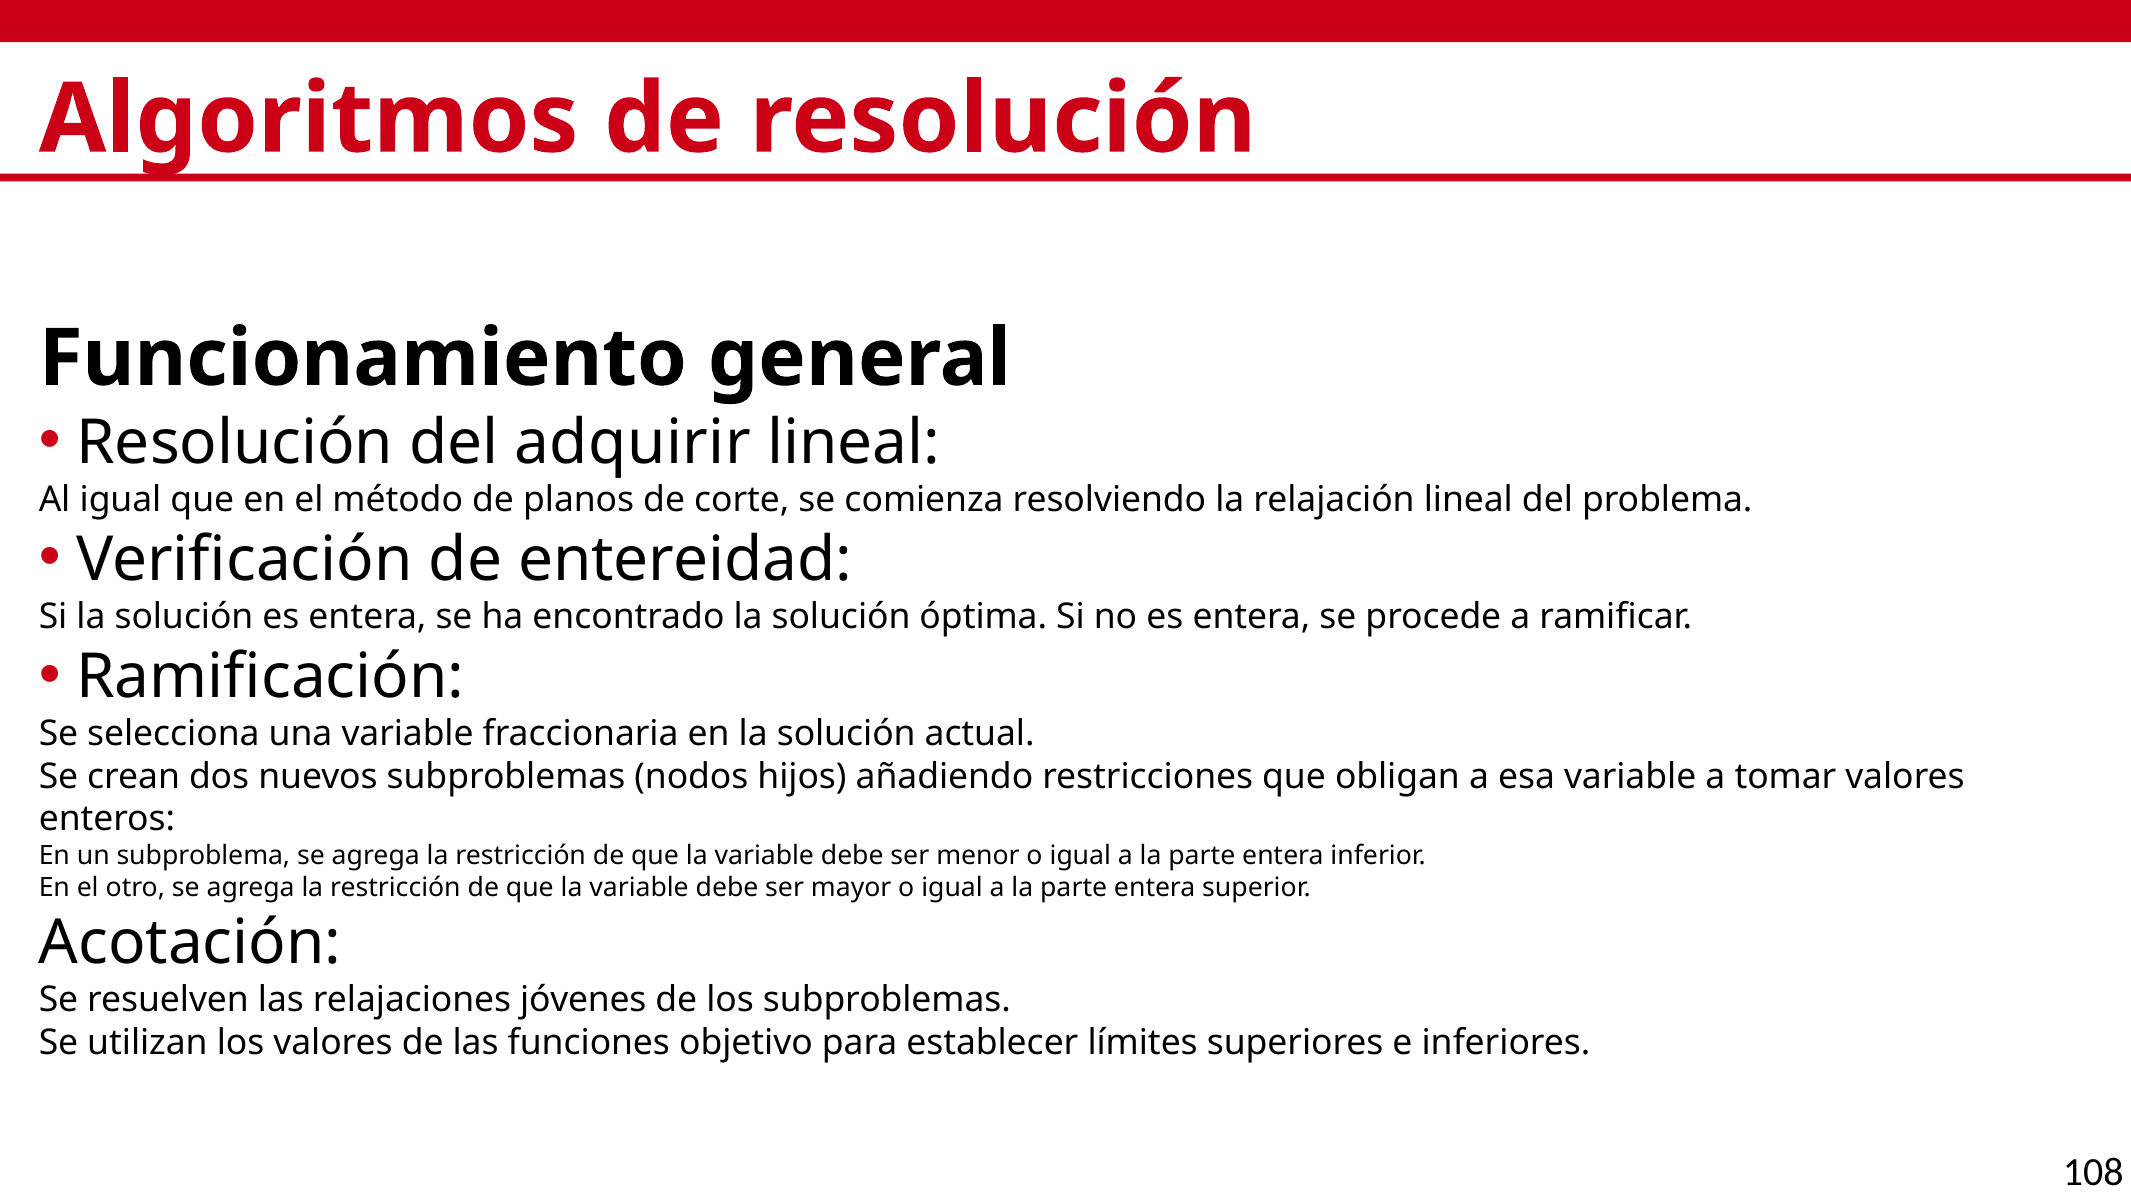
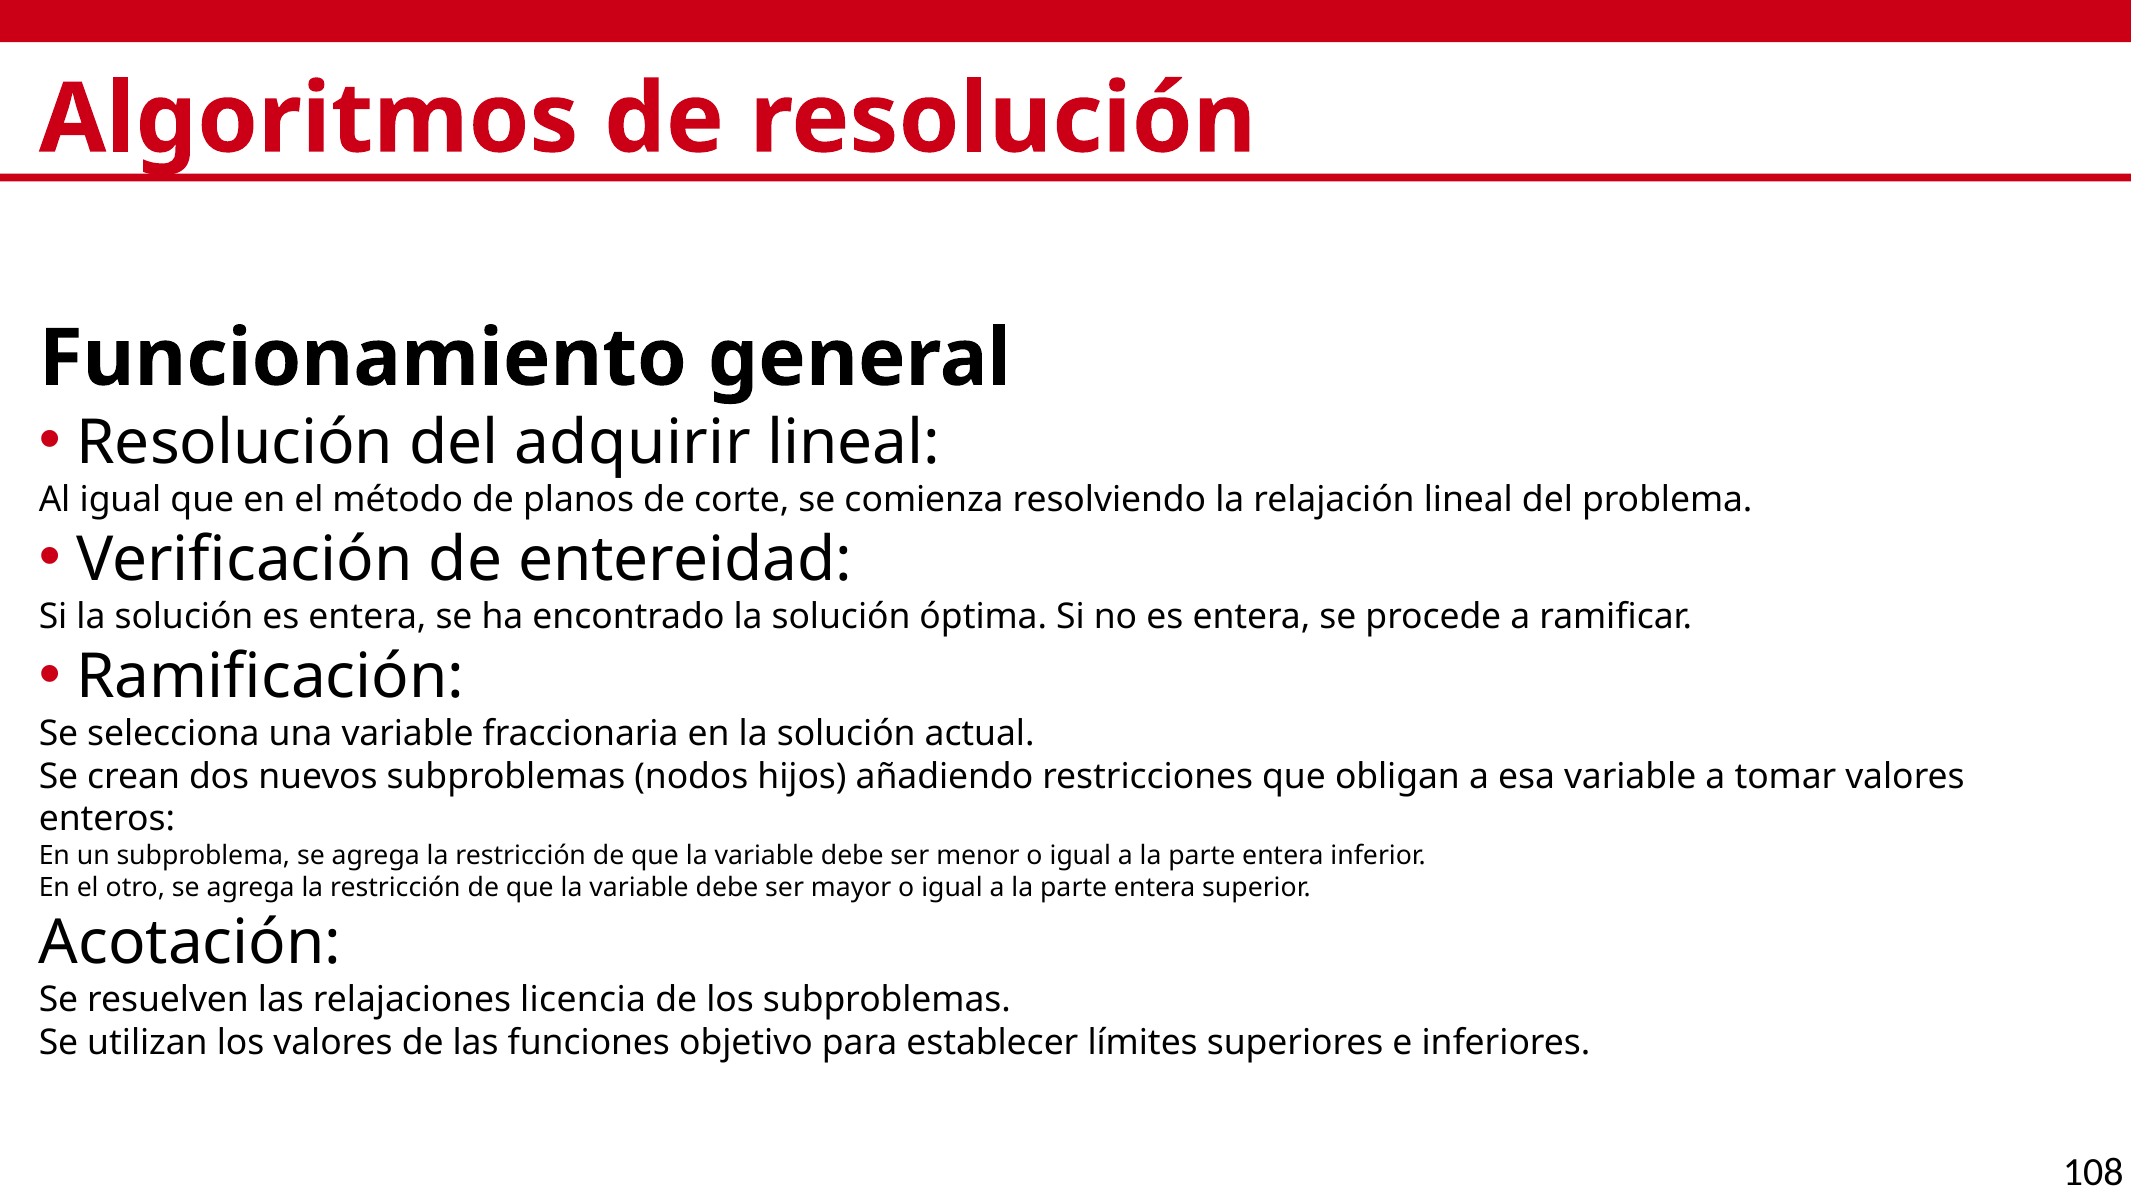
jóvenes: jóvenes -> licencia
